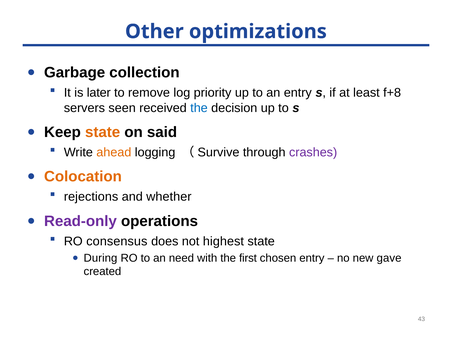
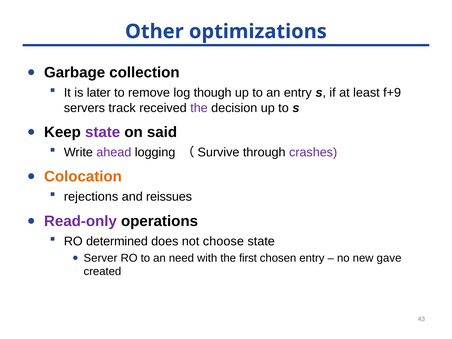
priority: priority -> though
f+8: f+8 -> f+9
seen: seen -> track
the at (199, 108) colour: blue -> purple
state at (103, 132) colour: orange -> purple
ahead colour: orange -> purple
whether: whether -> reissues
consensus: consensus -> determined
highest: highest -> choose
During: During -> Server
